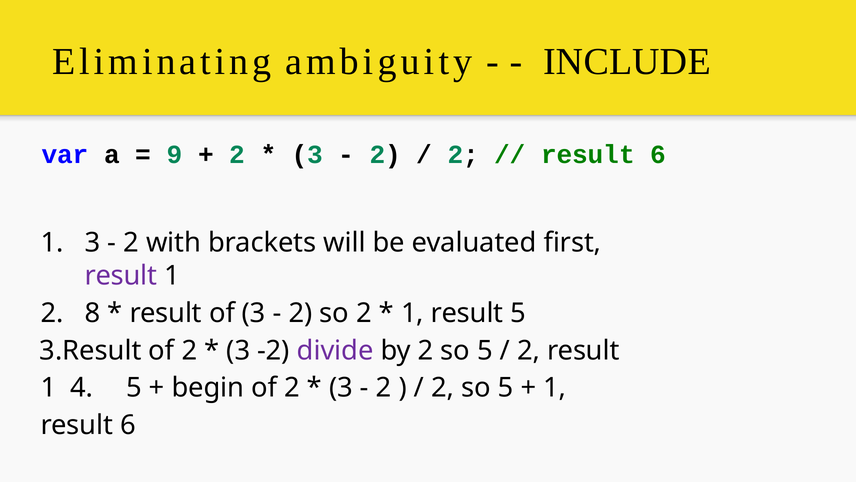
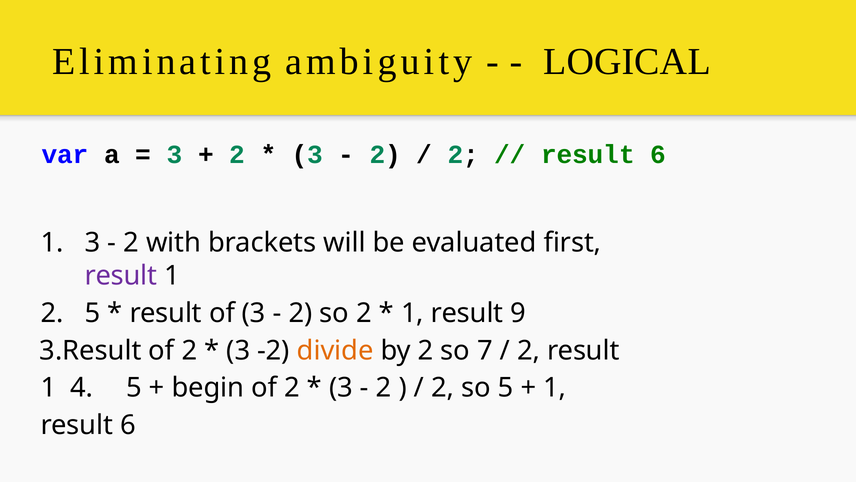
INCLUDE: INCLUDE -> LOGICAL
9 at (175, 154): 9 -> 3
2 8: 8 -> 5
result 5: 5 -> 9
divide colour: purple -> orange
by 2 so 5: 5 -> 7
